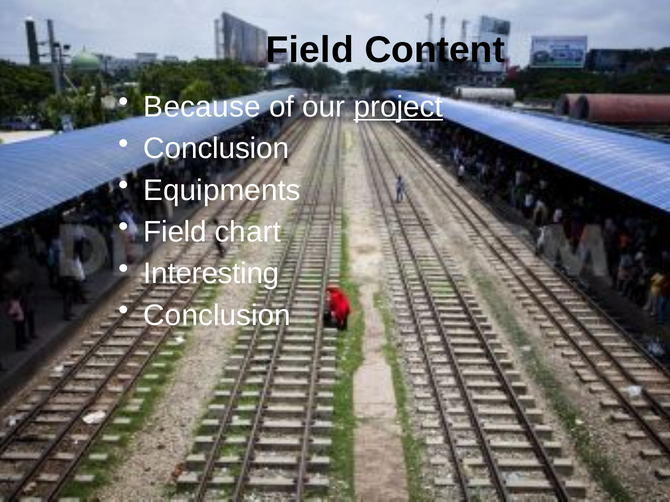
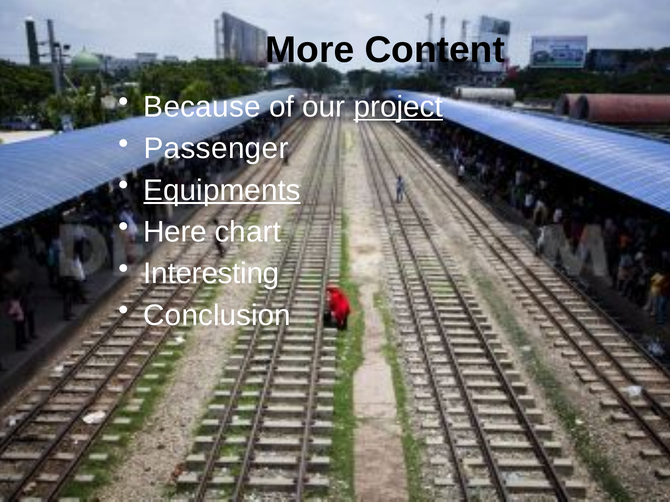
Field at (310, 50): Field -> More
Conclusion at (216, 149): Conclusion -> Passenger
Equipments underline: none -> present
Field at (175, 232): Field -> Here
